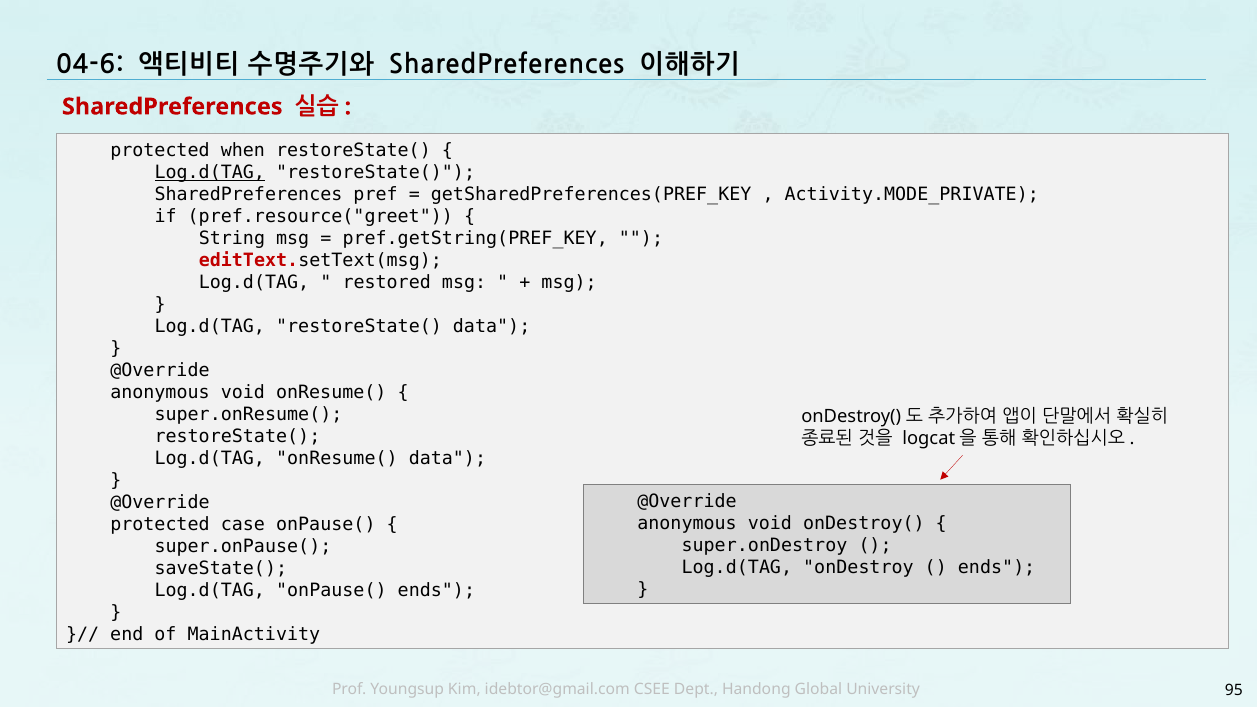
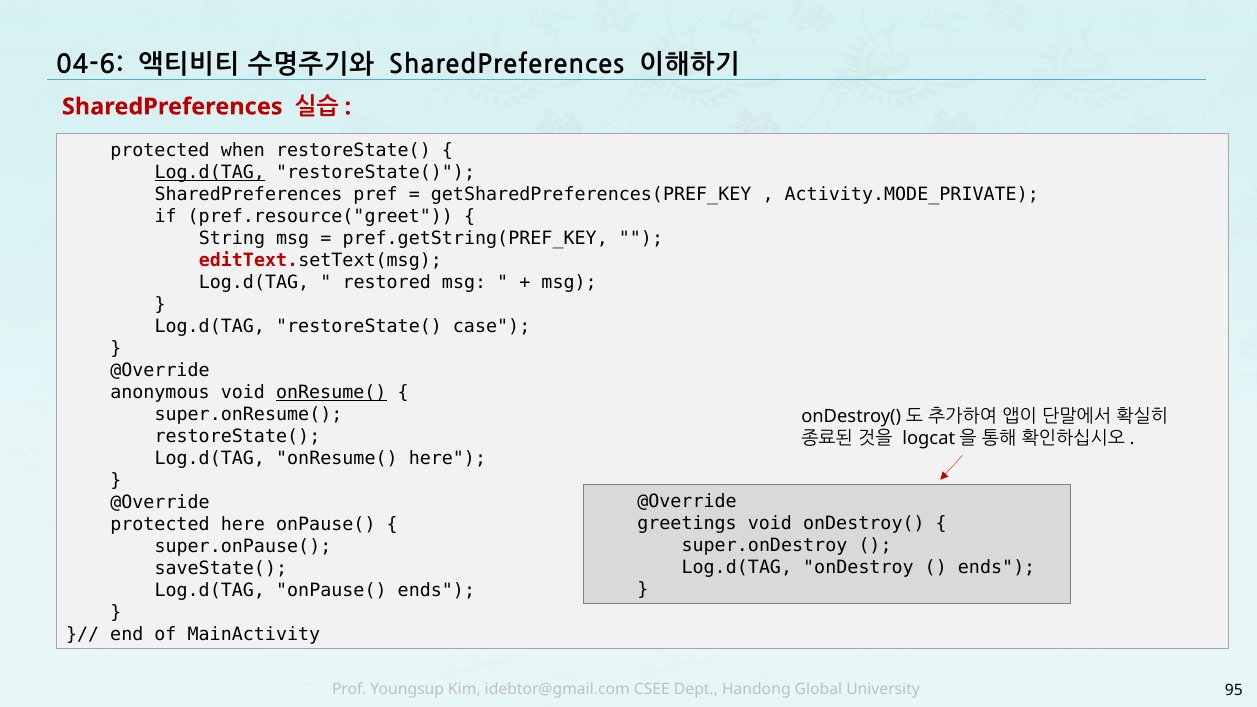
restoreState( data: data -> case
onResume( at (331, 392) underline: none -> present
onResume( data: data -> here
anonymous at (687, 523): anonymous -> greetings
protected case: case -> here
